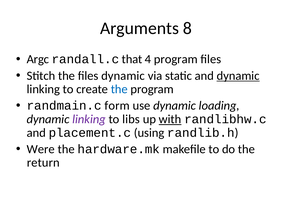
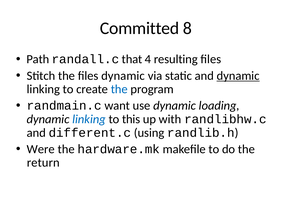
Arguments: Arguments -> Committed
Argc: Argc -> Path
4 program: program -> resulting
form: form -> want
linking at (89, 119) colour: purple -> blue
libs: libs -> this
with underline: present -> none
placement.c: placement.c -> different.c
